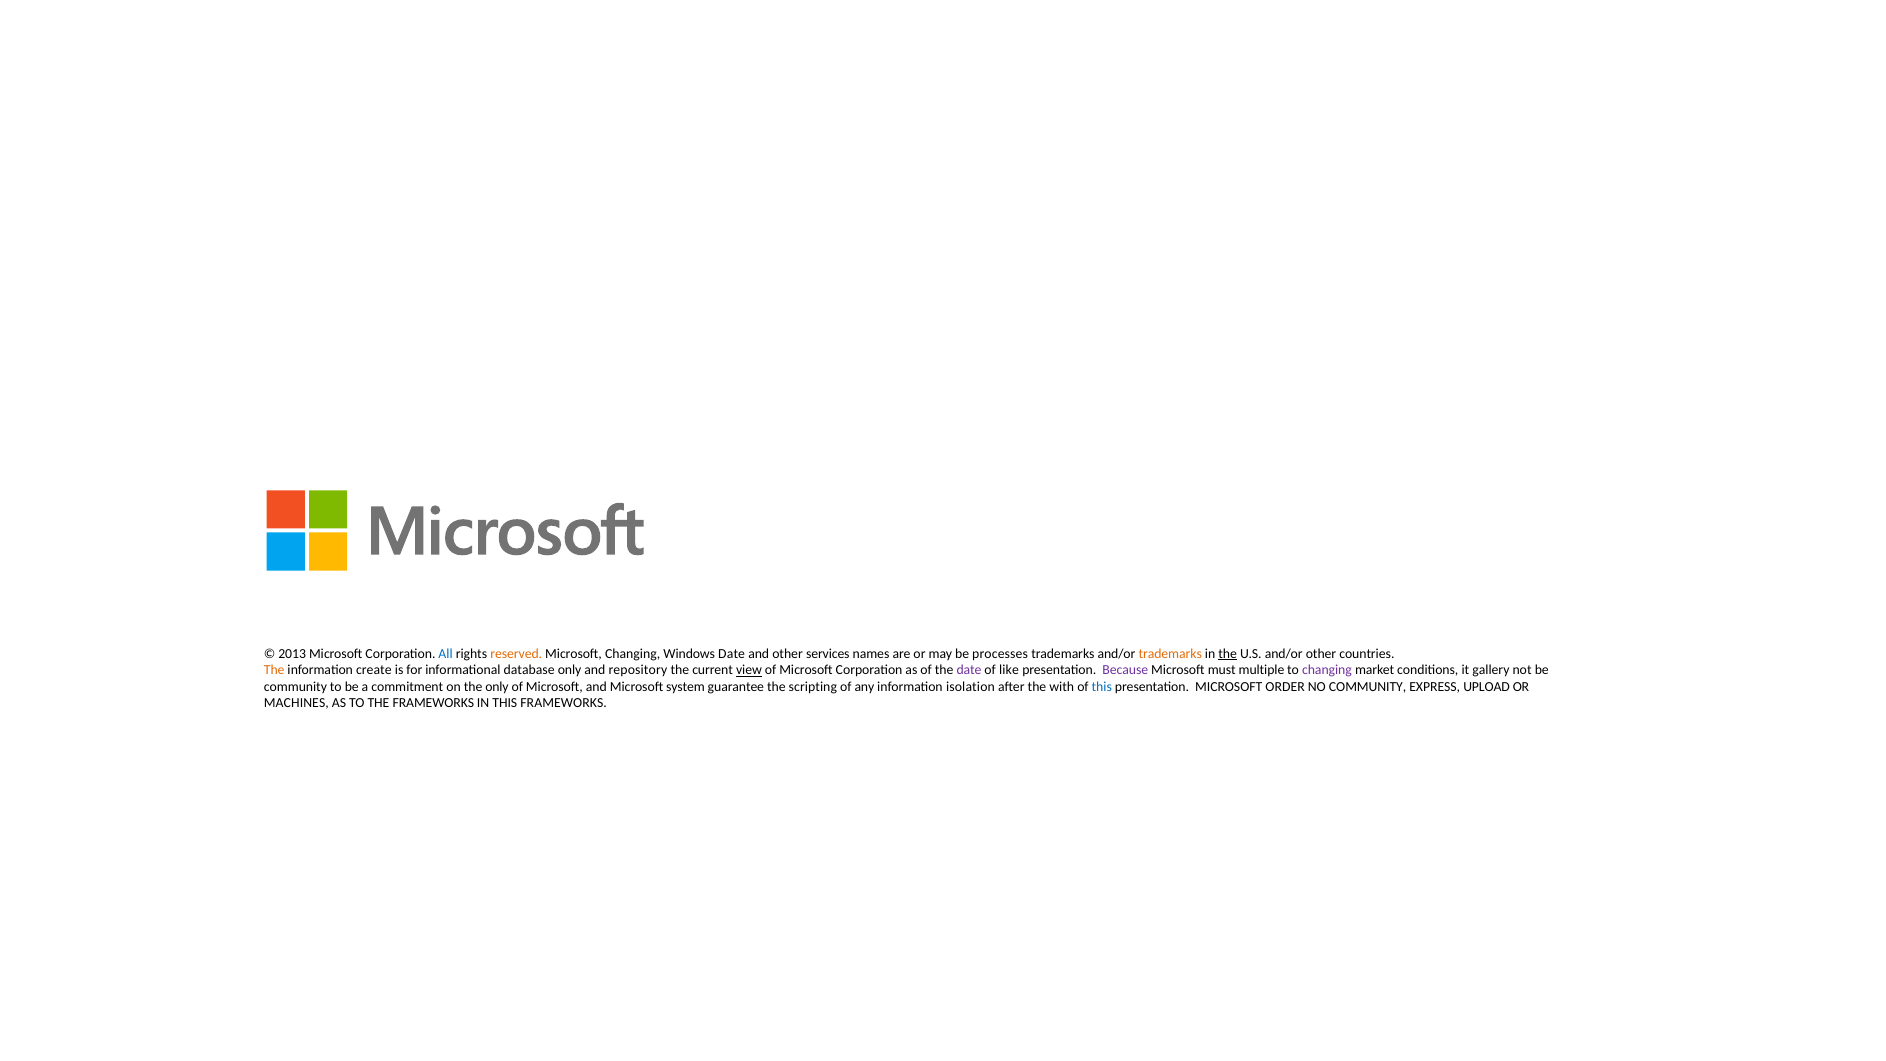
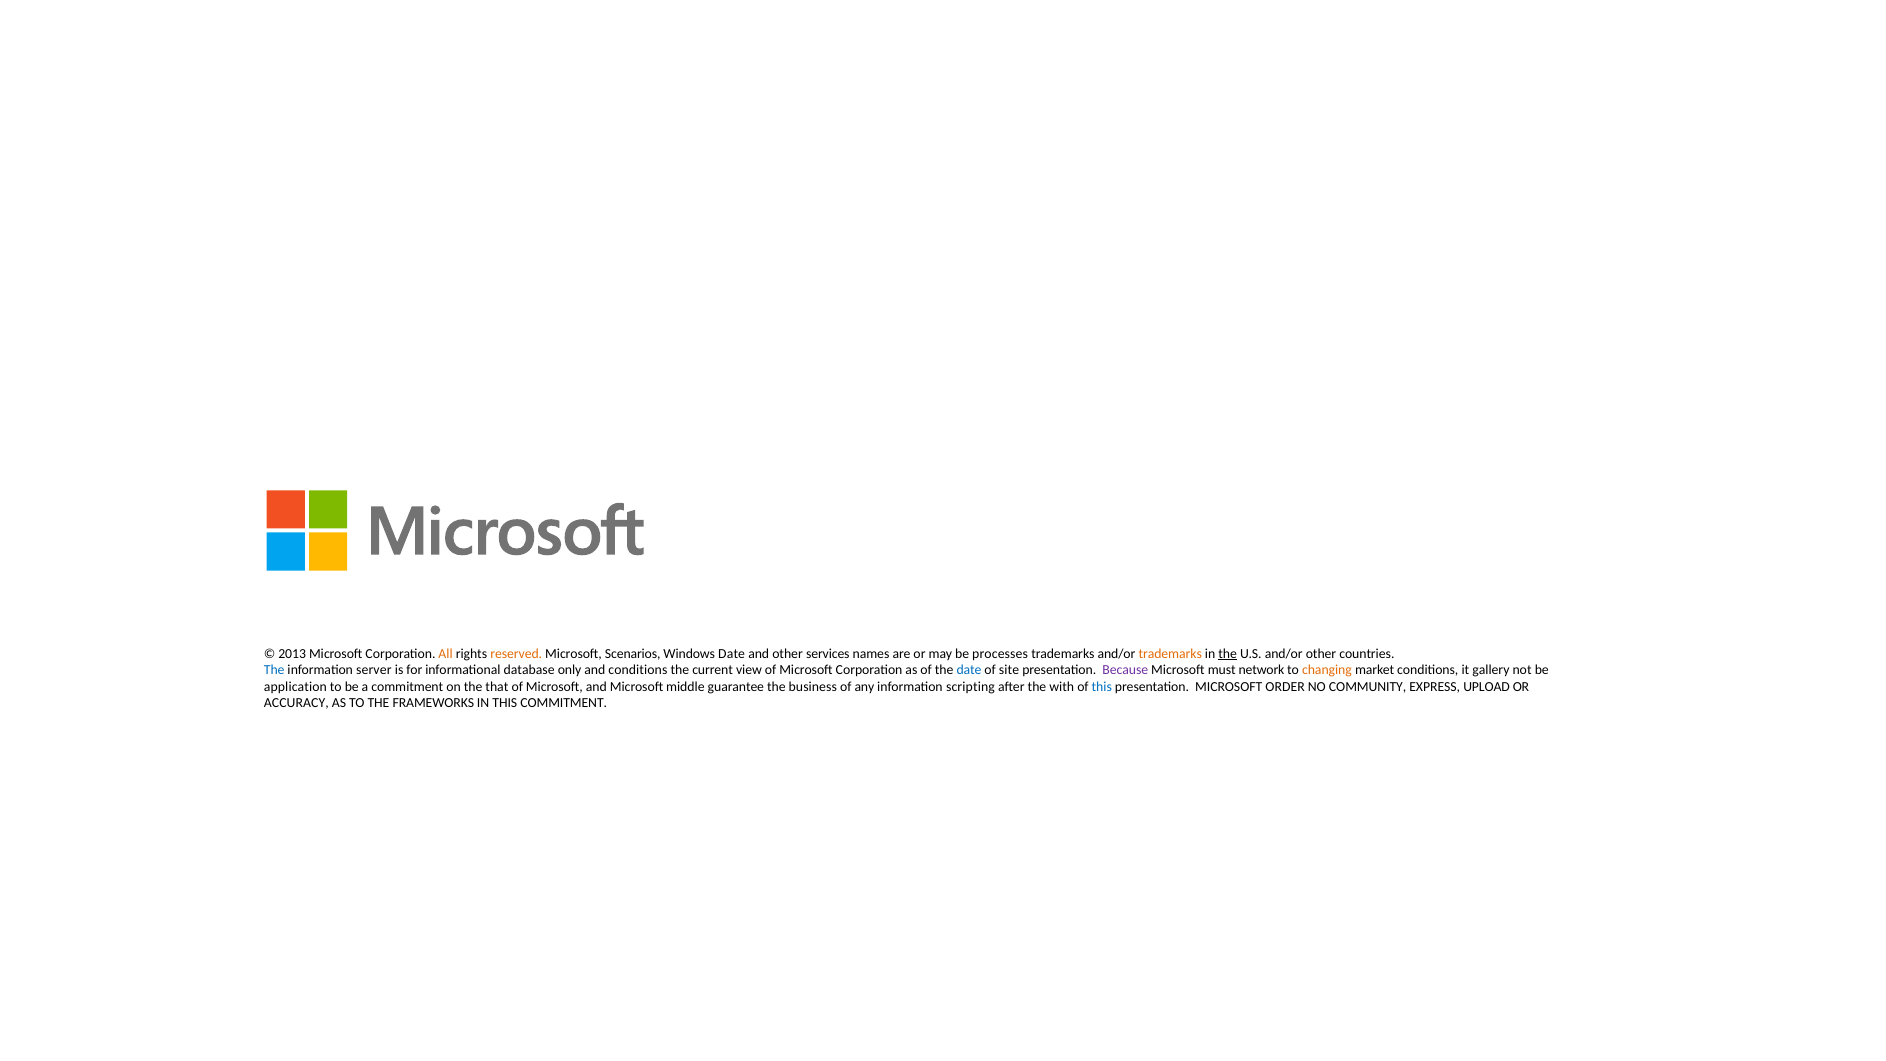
All colour: blue -> orange
Microsoft Changing: Changing -> Scenarios
The at (274, 670) colour: orange -> blue
create: create -> server
and repository: repository -> conditions
view underline: present -> none
date at (969, 670) colour: purple -> blue
like: like -> site
multiple: multiple -> network
changing at (1327, 670) colour: purple -> orange
community at (295, 687): community -> application
the only: only -> that
system: system -> middle
scripting: scripting -> business
isolation: isolation -> scripting
MACHINES: MACHINES -> ACCURACY
THIS FRAMEWORKS: FRAMEWORKS -> COMMITMENT
